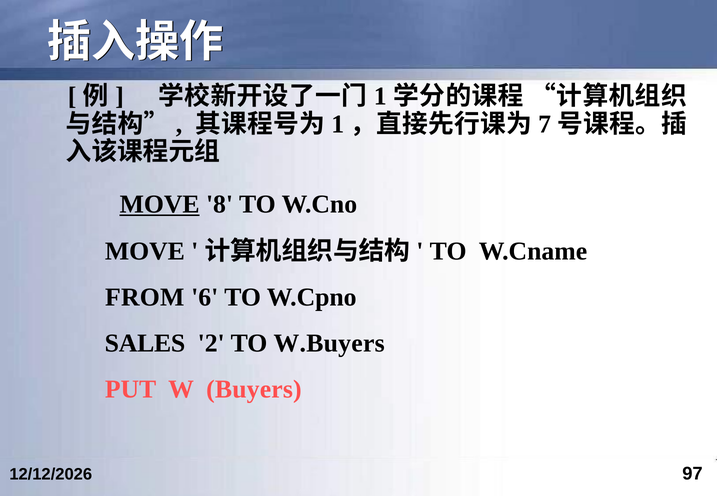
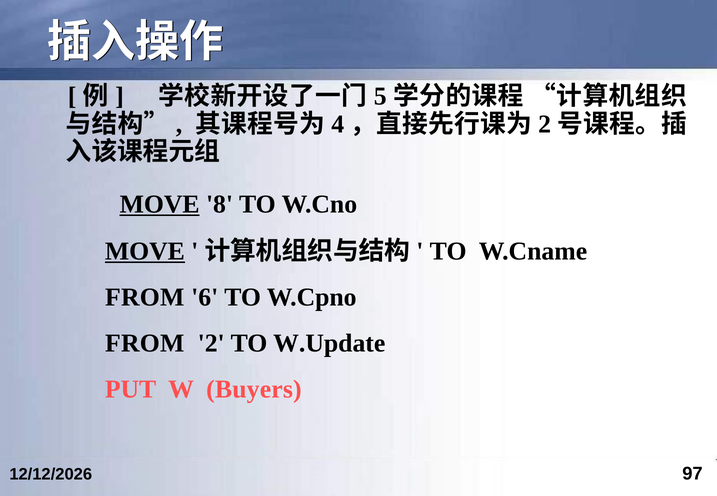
1 at (380, 96): 1 -> 5
1 at (338, 124): 1 -> 4
7 at (545, 124): 7 -> 2
MOVE at (145, 251) underline: none -> present
SALES at (145, 343): SALES -> FROM
W.Buyers: W.Buyers -> W.Update
